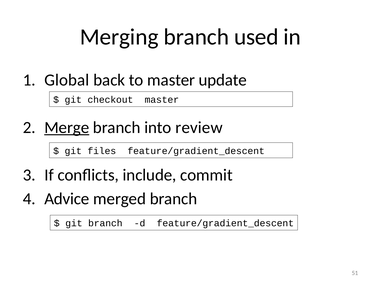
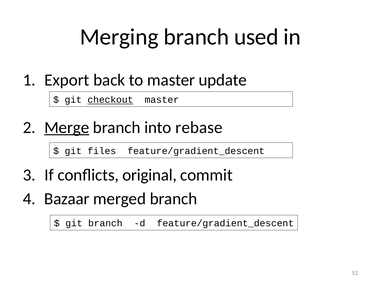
Global: Global -> Export
checkout underline: none -> present
review: review -> rebase
include: include -> original
Advice: Advice -> Bazaar
